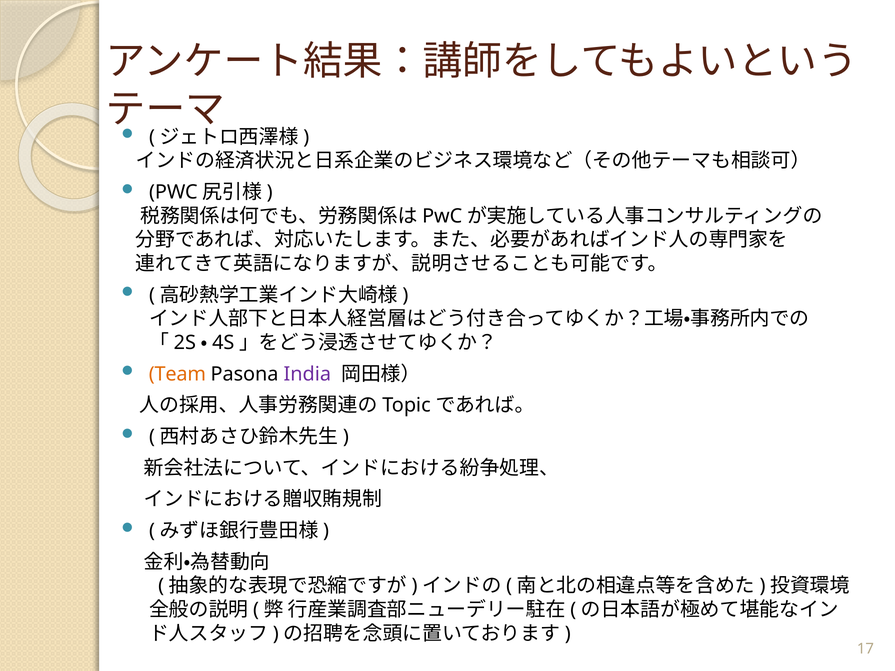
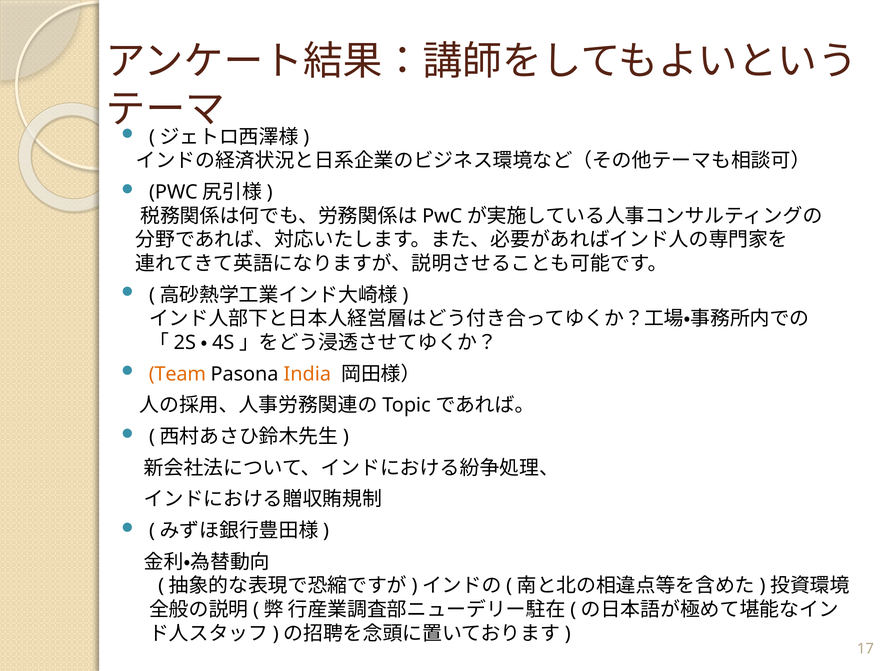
India colour: purple -> orange
